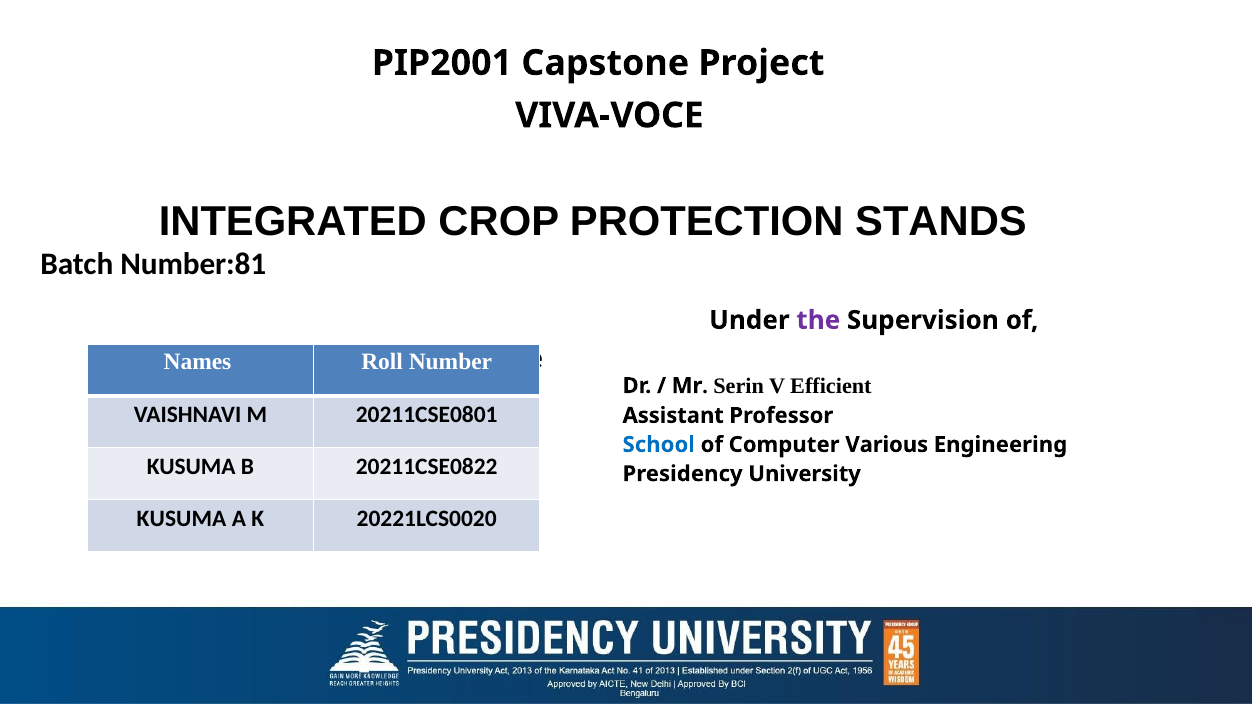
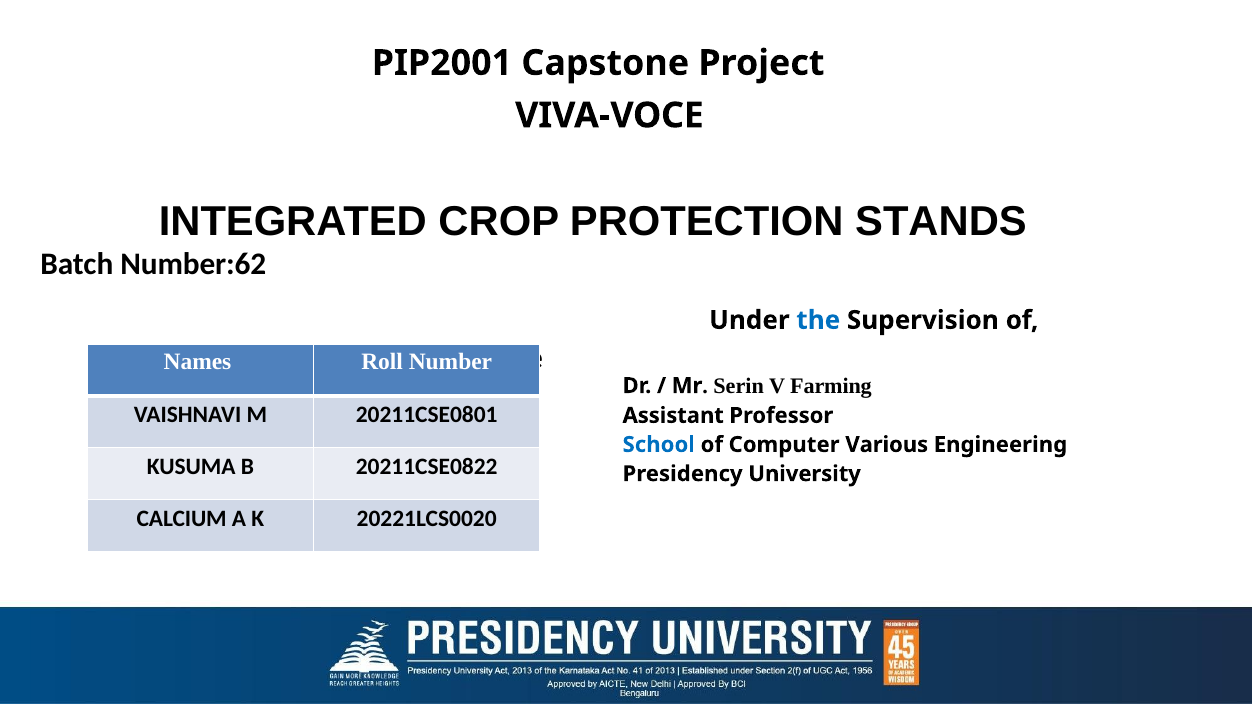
Number:81: Number:81 -> Number:62
the colour: purple -> blue
Efficient: Efficient -> Farming
KUSUMA at (182, 519): KUSUMA -> CALCIUM
